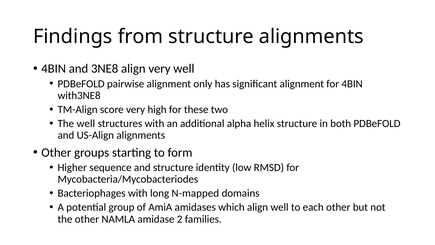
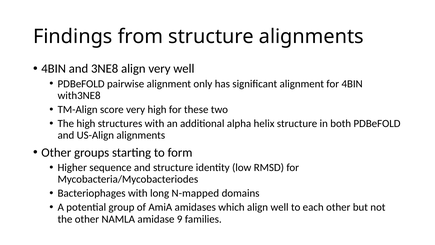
The well: well -> high
2: 2 -> 9
